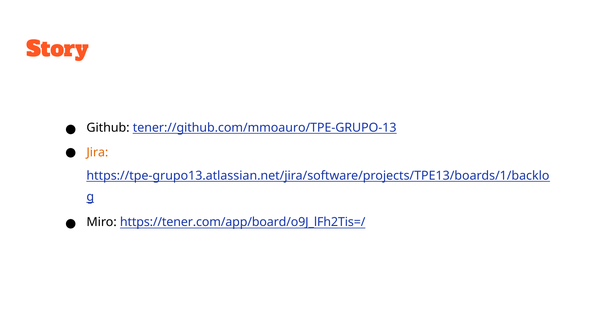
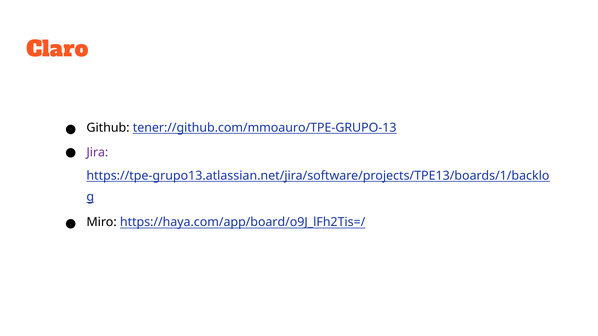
Story: Story -> Claro
Jira colour: orange -> purple
https://tener.com/app/board/o9J_lFh2Tis=/: https://tener.com/app/board/o9J_lFh2Tis=/ -> https://haya.com/app/board/o9J_lFh2Tis=/
